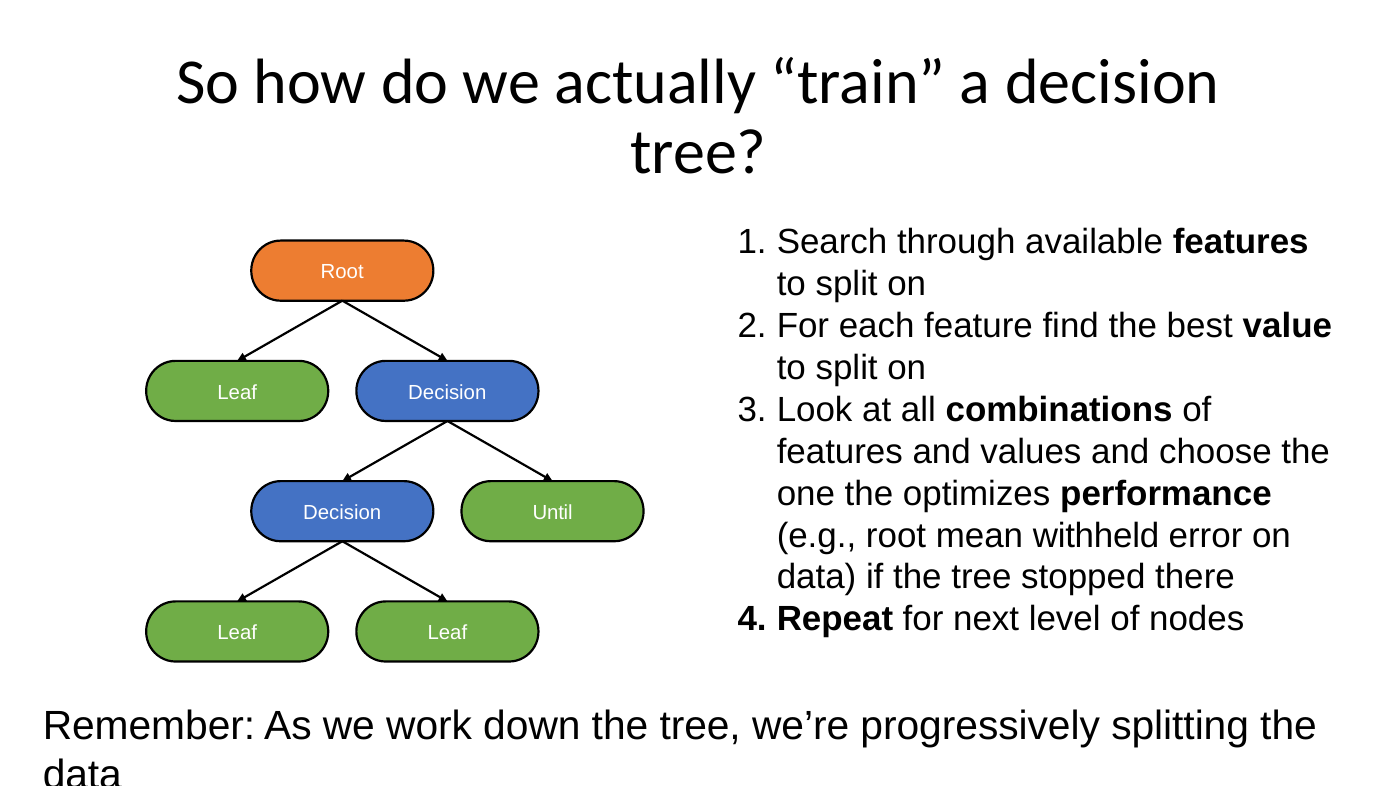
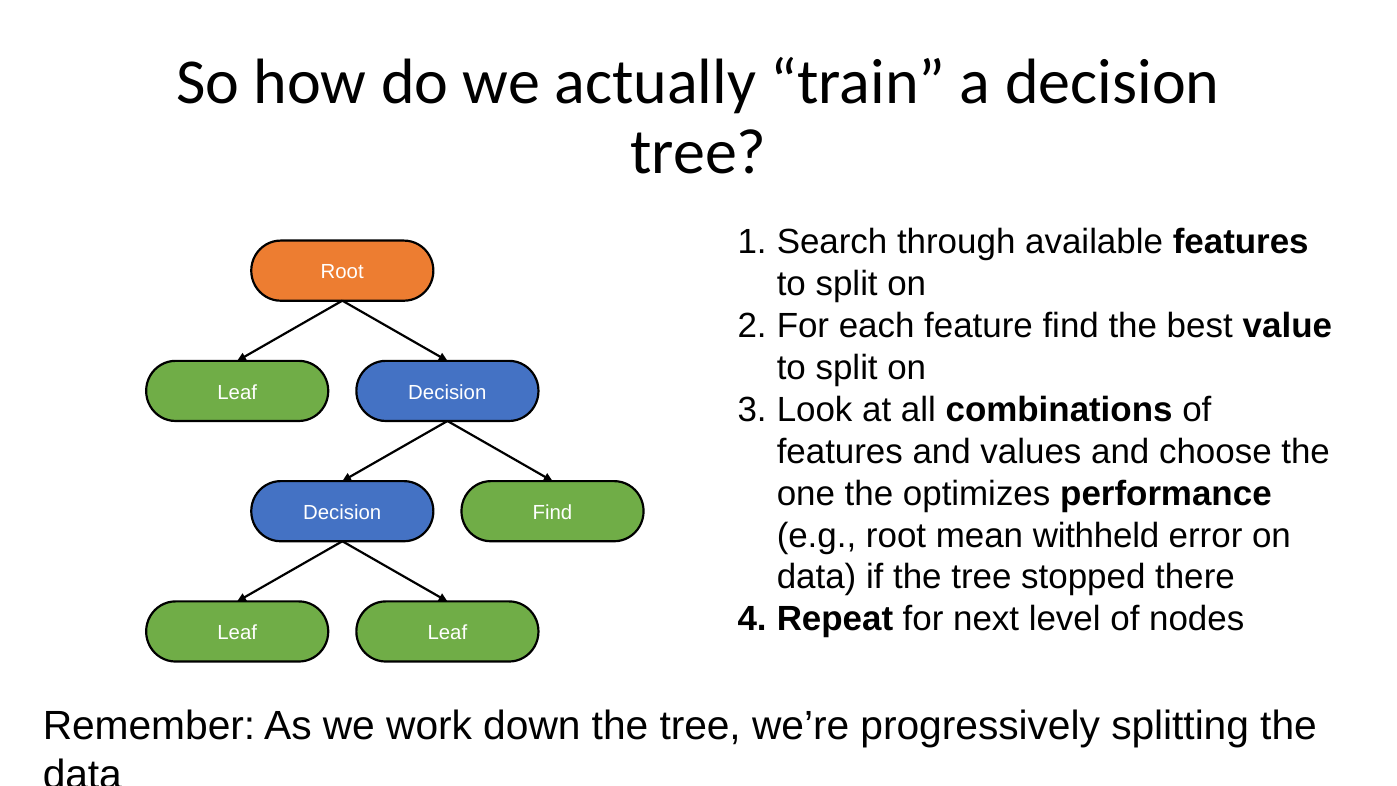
Until at (553, 512): Until -> Find
